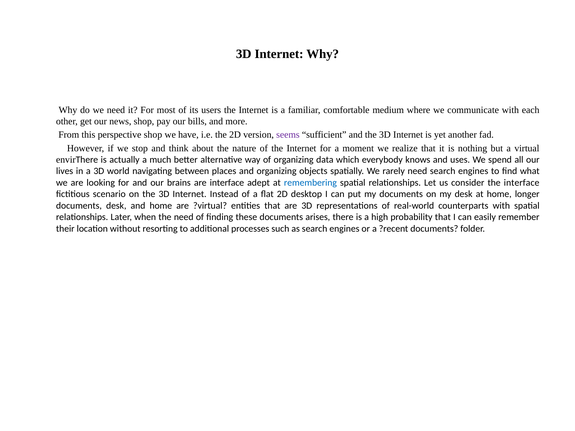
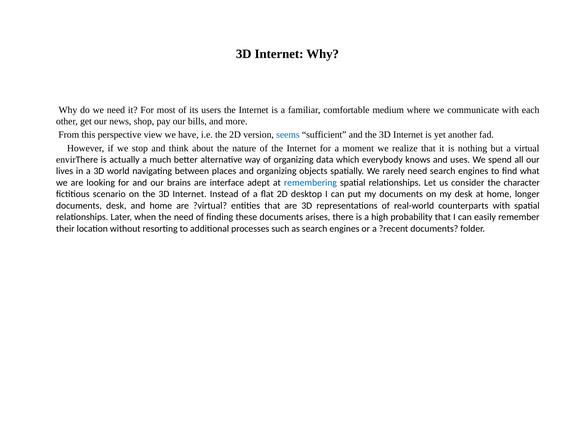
perspective shop: shop -> view
seems colour: purple -> blue
the interface: interface -> character
